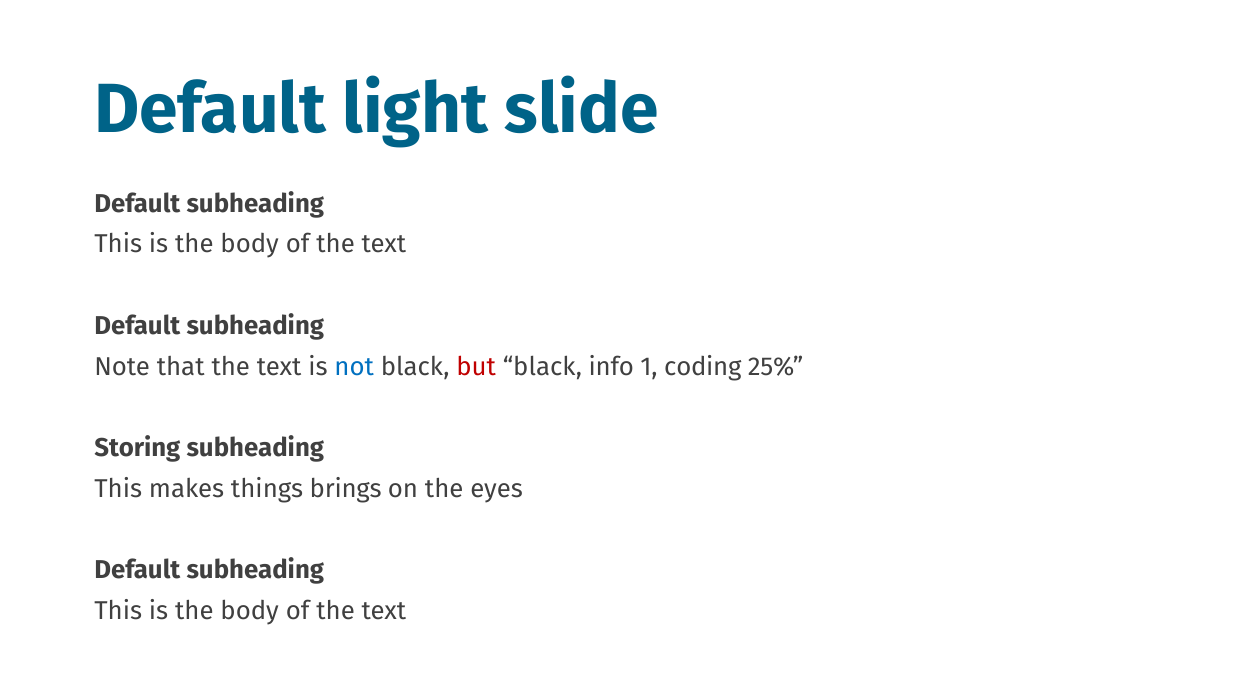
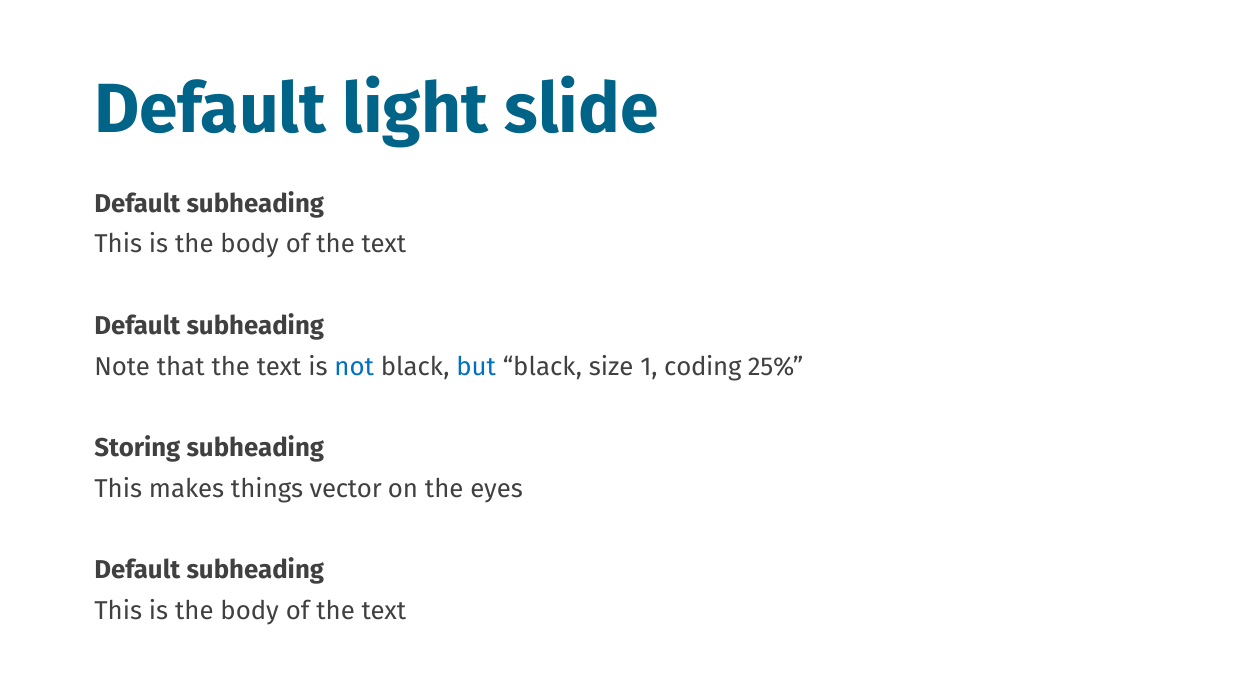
but colour: red -> blue
info: info -> size
brings: brings -> vector
